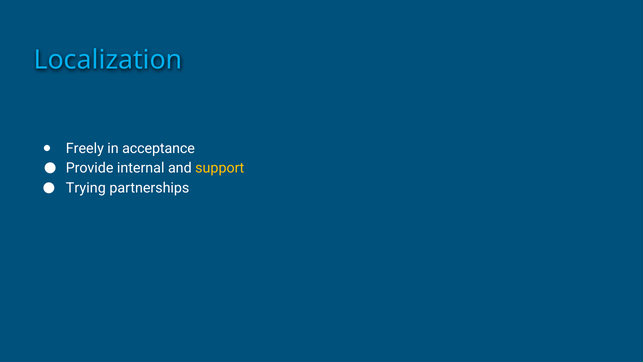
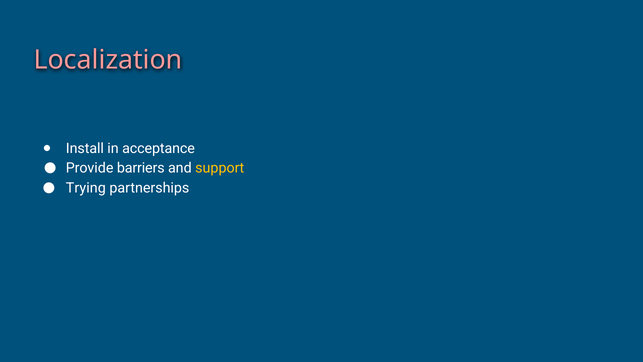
Localization colour: light blue -> pink
Freely: Freely -> Install
internal: internal -> barriers
